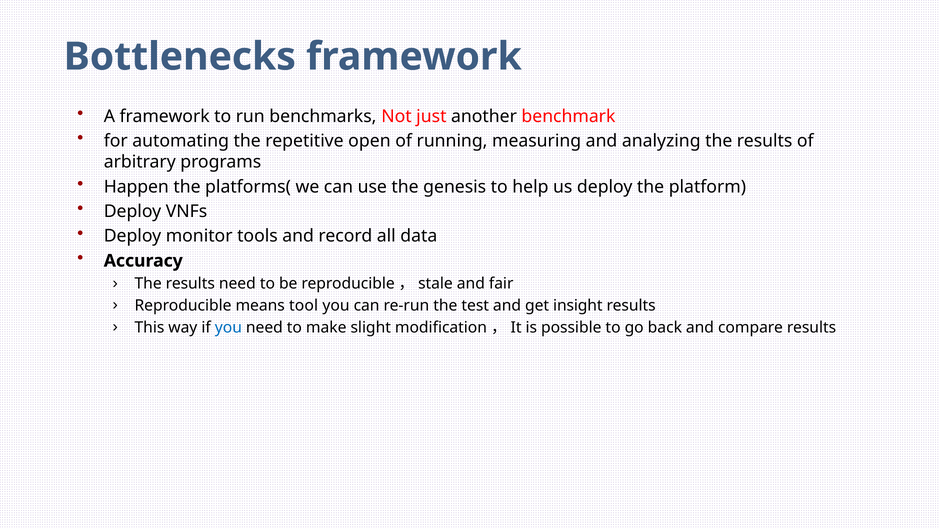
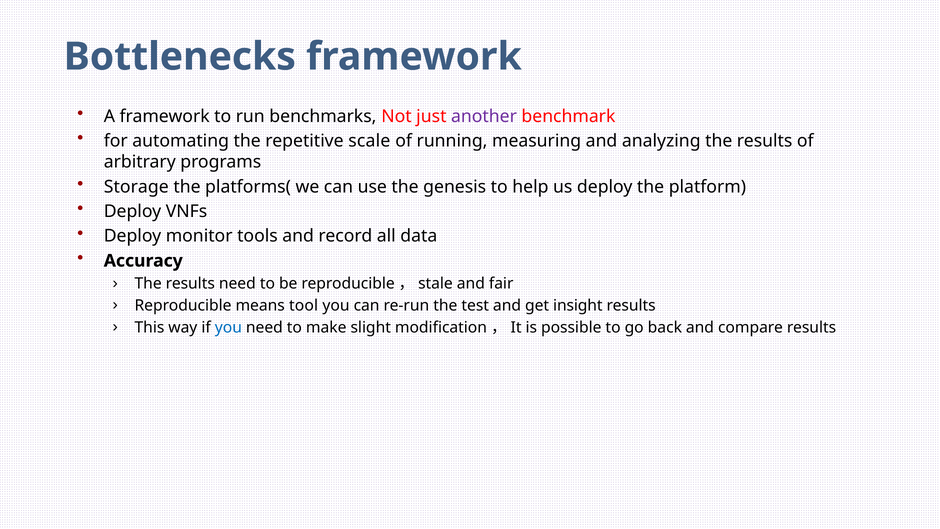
another colour: black -> purple
open: open -> scale
Happen: Happen -> Storage
